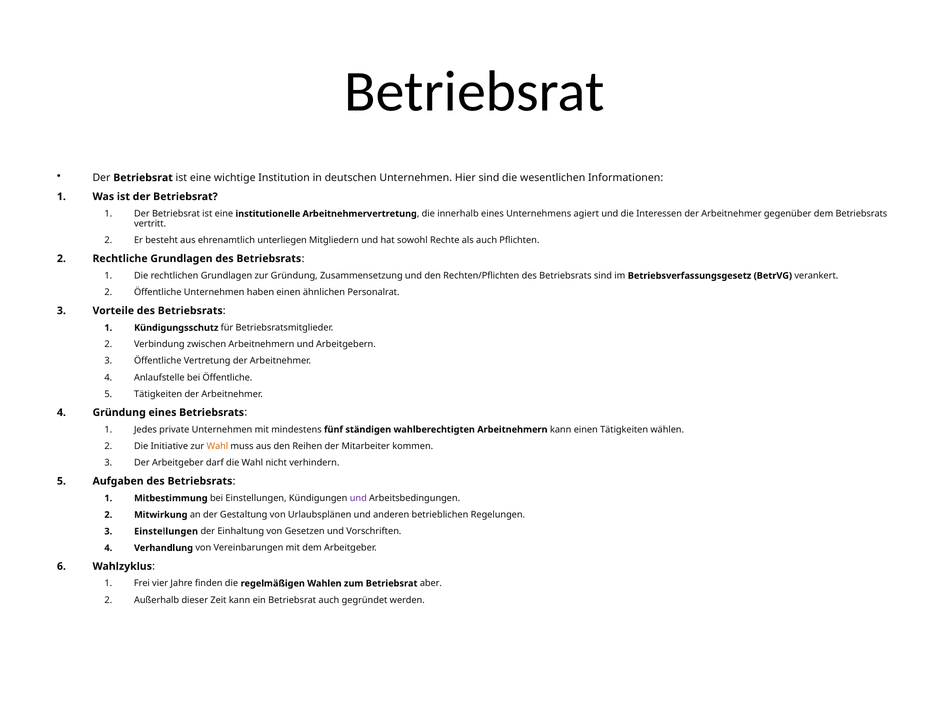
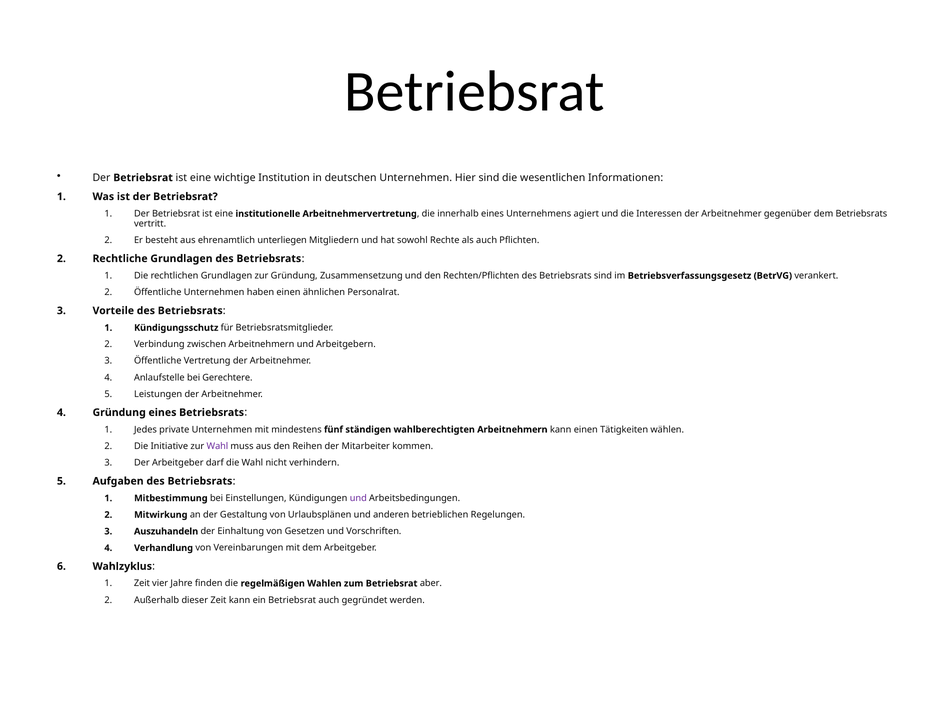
bei Öffentliche: Öffentliche -> Gerechtere
Tätigkeiten at (158, 394): Tätigkeiten -> Leistungen
Wahl at (217, 447) colour: orange -> purple
Einstellungen at (166, 532): Einstellungen -> Auszuhandeln
Frei at (142, 584): Frei -> Zeit
